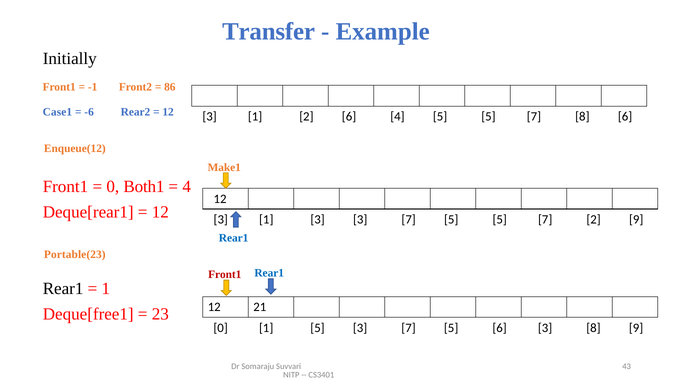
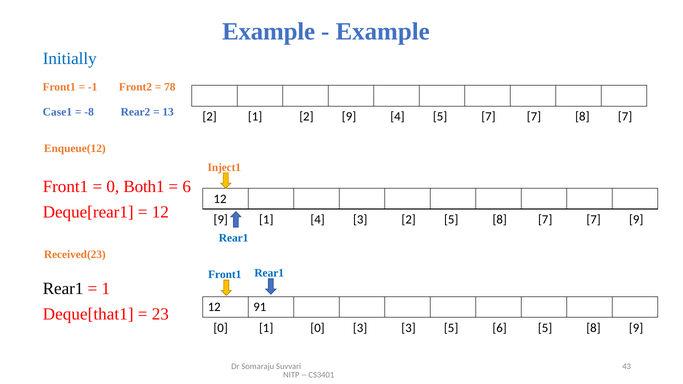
Transfer at (269, 32): Transfer -> Example
Initially colour: black -> blue
86: 86 -> 78
-6: -6 -> -8
12 at (168, 112): 12 -> 13
3 at (210, 117): 3 -> 2
2 6: 6 -> 9
4 5 5: 5 -> 7
7 8 6: 6 -> 7
Make1: Make1 -> Inject1
4 at (187, 186): 4 -> 6
3 at (221, 220): 3 -> 9
1 3: 3 -> 4
7 at (409, 220): 7 -> 2
5 at (500, 220): 5 -> 8
2 at (594, 220): 2 -> 7
Portable(23: Portable(23 -> Received(23
Front1 at (225, 275) colour: red -> blue
21: 21 -> 91
Deque[free1: Deque[free1 -> Deque[that1
1 5: 5 -> 0
7 at (409, 328): 7 -> 3
6 3: 3 -> 5
